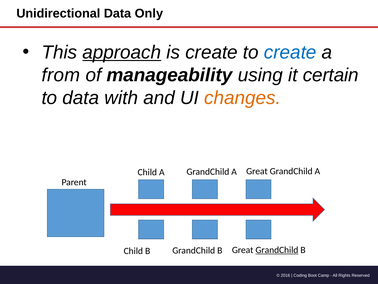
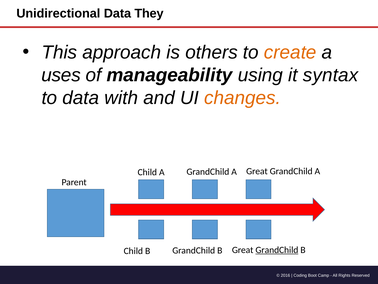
Only: Only -> They
approach underline: present -> none
is create: create -> others
create at (290, 52) colour: blue -> orange
from: from -> uses
certain: certain -> syntax
